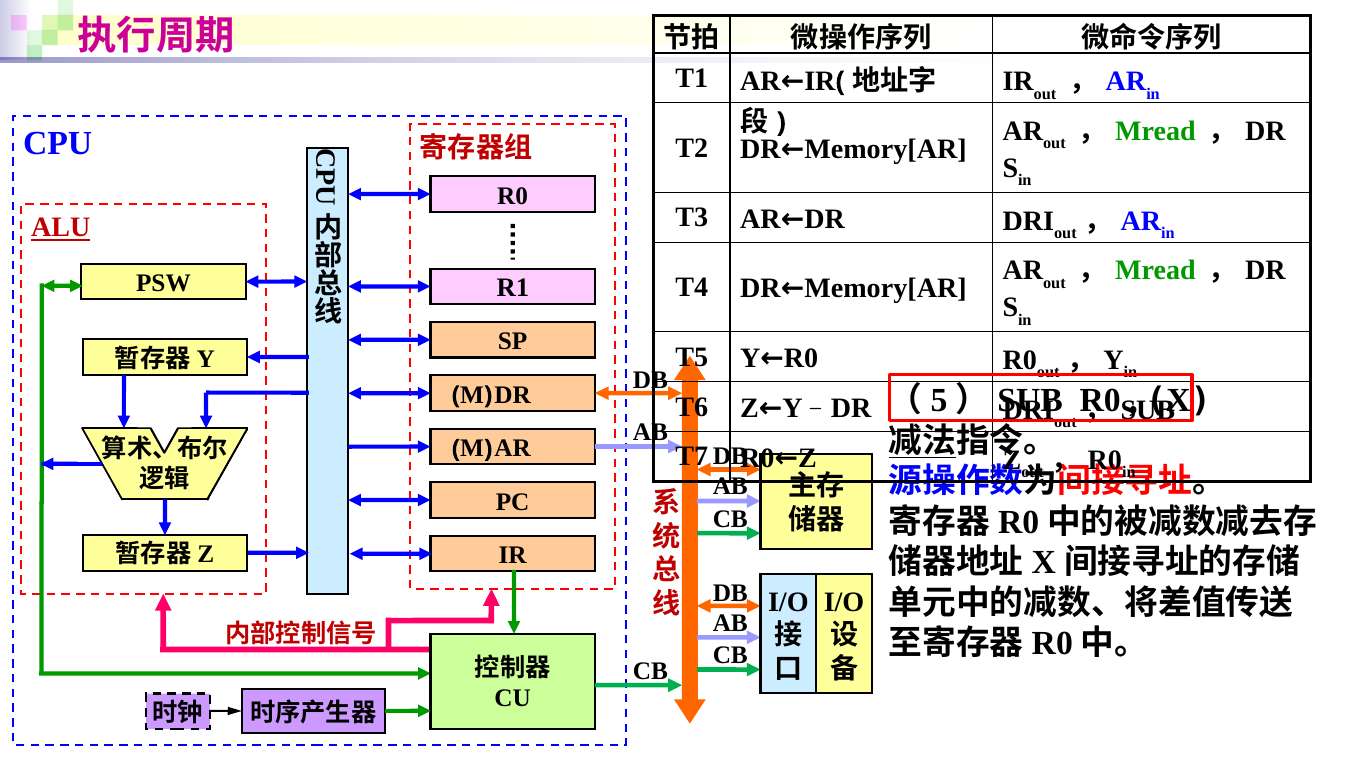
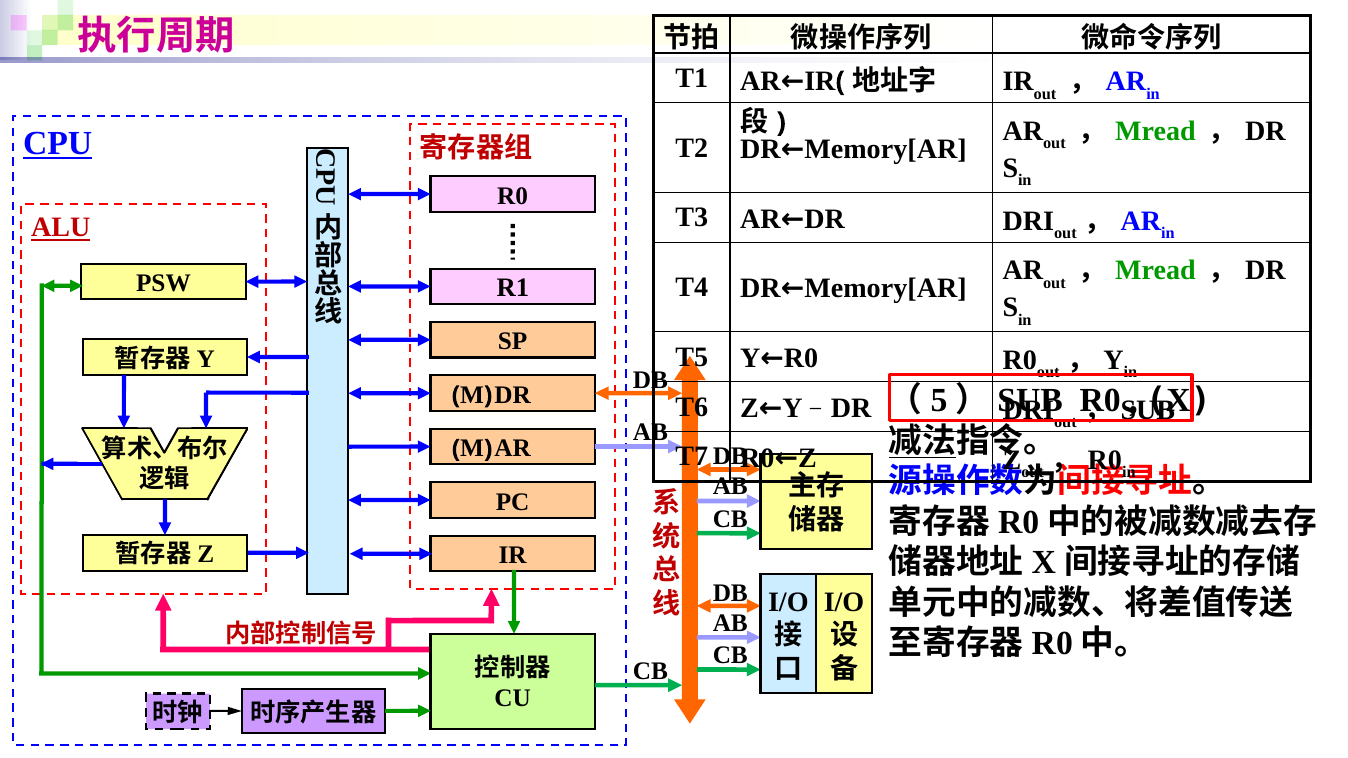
CPU underline: none -> present
